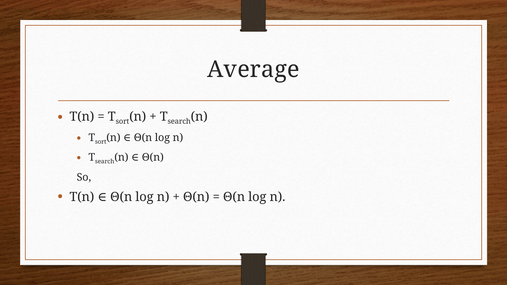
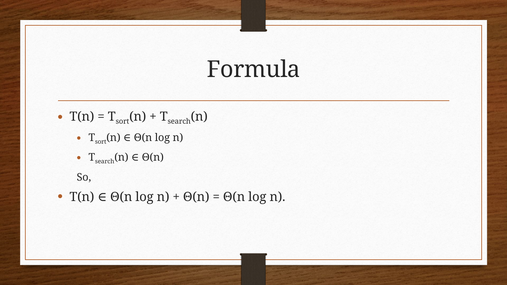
Average: Average -> Formula
